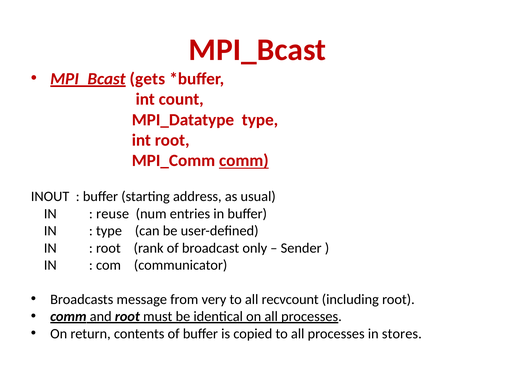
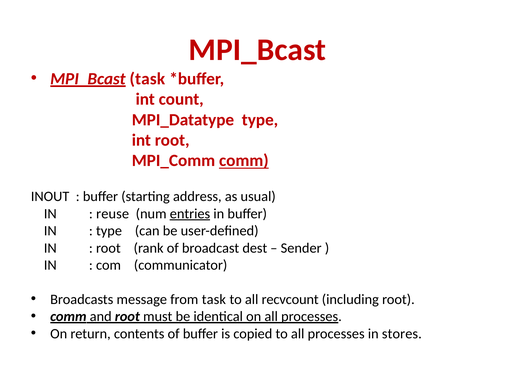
MPI_Bcast gets: gets -> task
entries underline: none -> present
only: only -> dest
from very: very -> task
